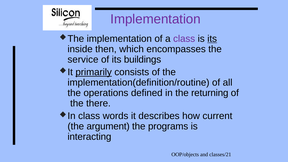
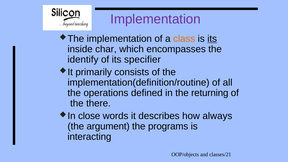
class at (184, 39) colour: purple -> orange
then: then -> char
service: service -> identify
buildings: buildings -> specifier
primarily underline: present -> none
class at (89, 116): class -> close
current: current -> always
